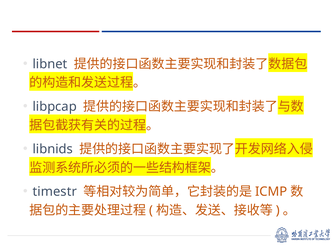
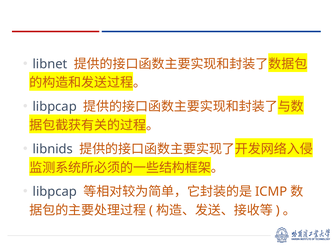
timestr at (55, 192): timestr -> libpcap
